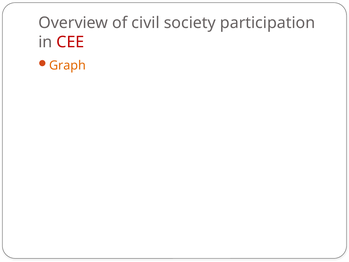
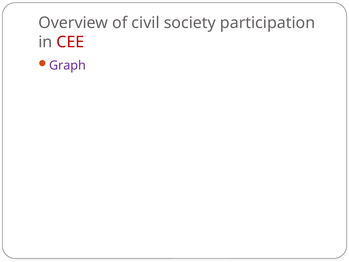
Graph colour: orange -> purple
